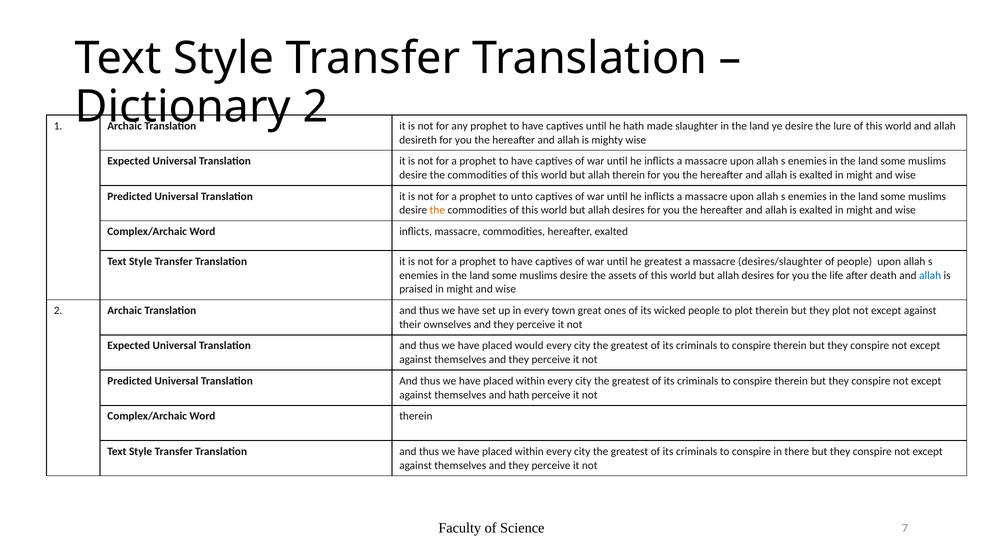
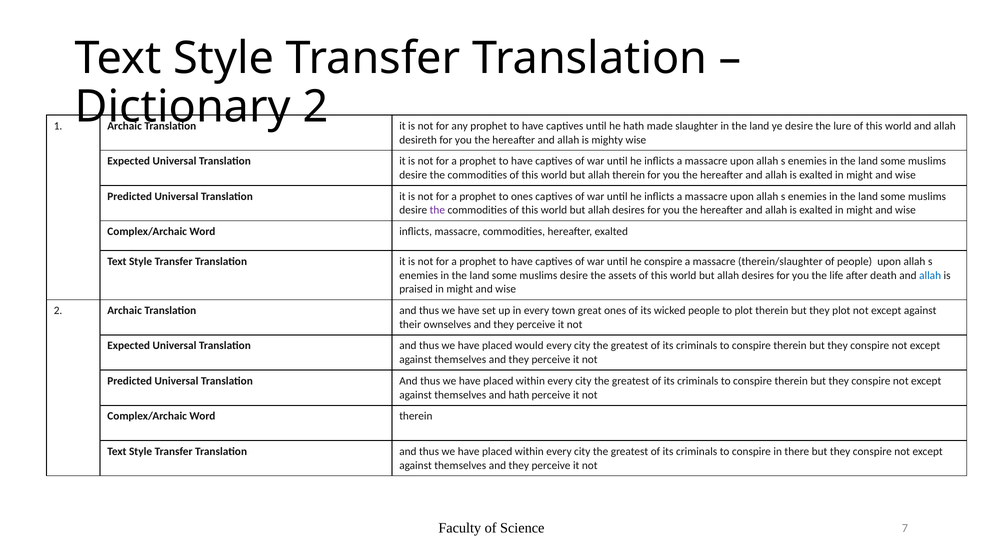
to unto: unto -> ones
the at (437, 210) colour: orange -> purple
he greatest: greatest -> conspire
desires/slaughter: desires/slaughter -> therein/slaughter
